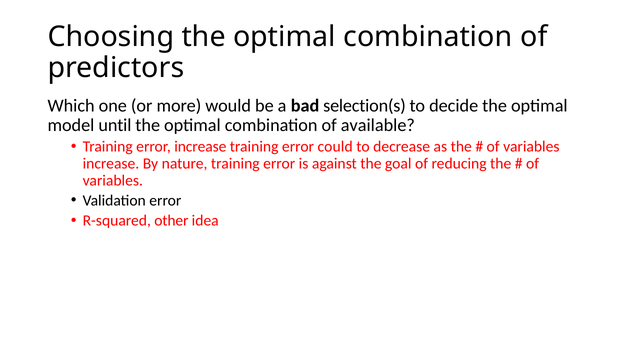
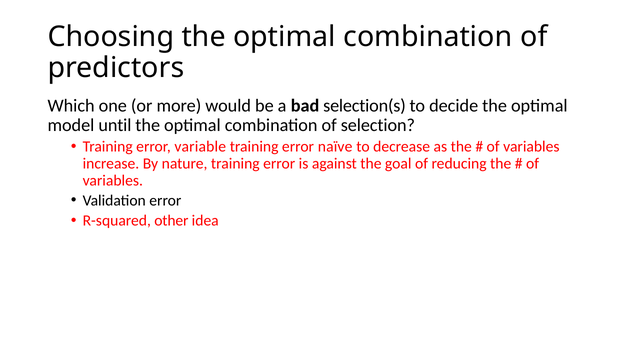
available: available -> selection
error increase: increase -> variable
could: could -> naïve
